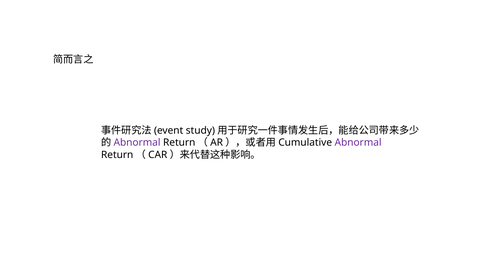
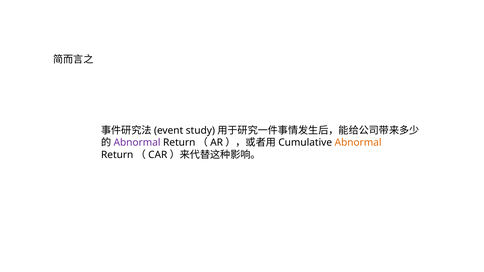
Abnormal at (358, 143) colour: purple -> orange
